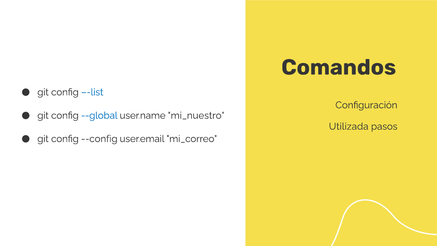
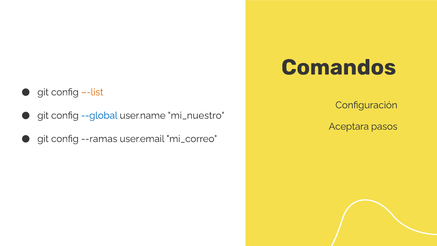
–-list colour: blue -> orange
Utilizada: Utilizada -> Aceptara
--config: --config -> --ramas
